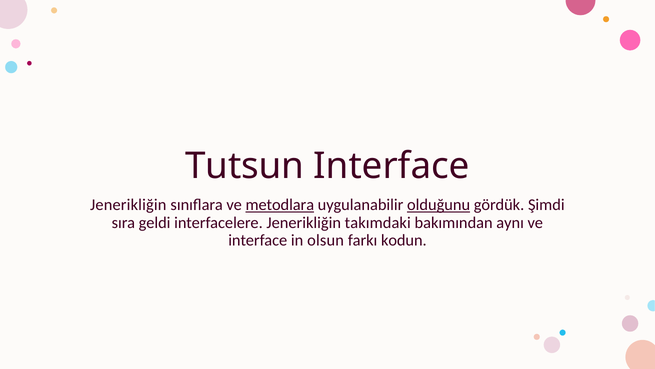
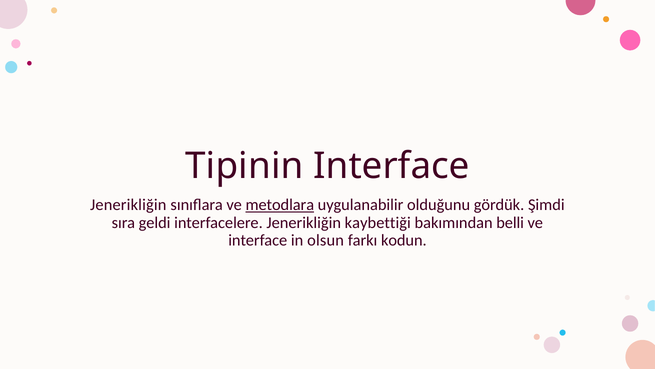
Tutsun: Tutsun -> Tipinin
olduğunu underline: present -> none
takımdaki: takımdaki -> kaybettiği
aynı: aynı -> belli
